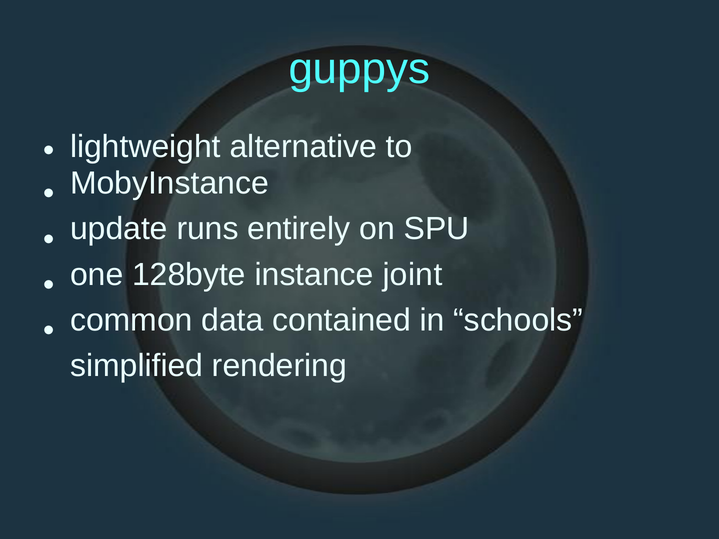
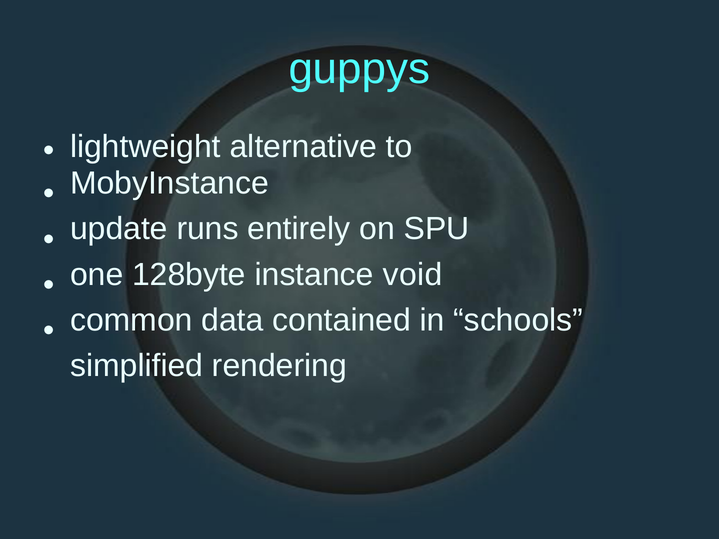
joint: joint -> void
